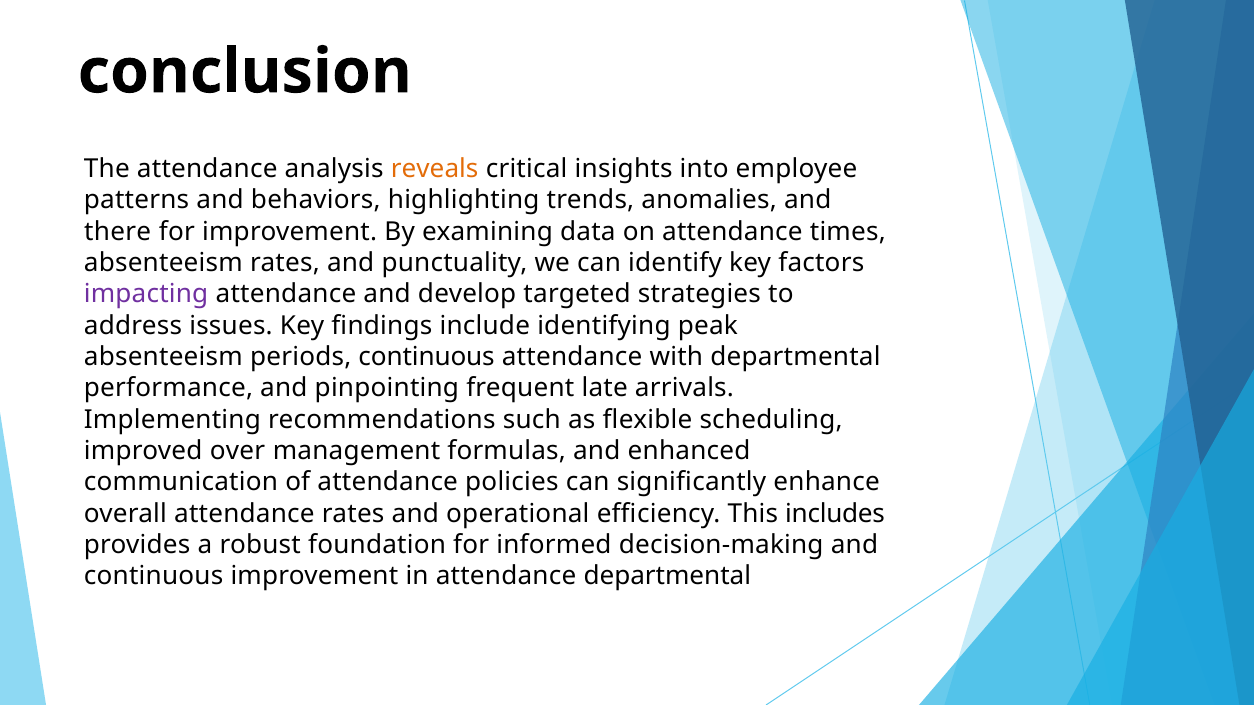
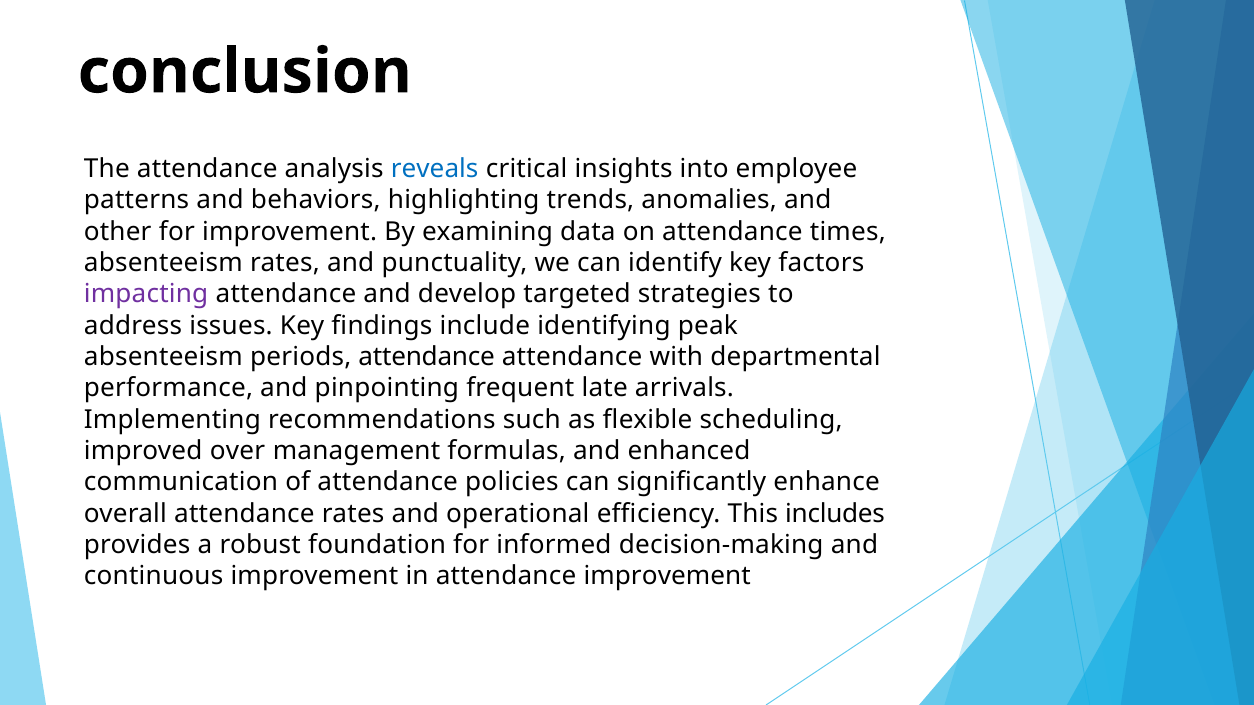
reveals colour: orange -> blue
there: there -> other
periods continuous: continuous -> attendance
attendance departmental: departmental -> improvement
